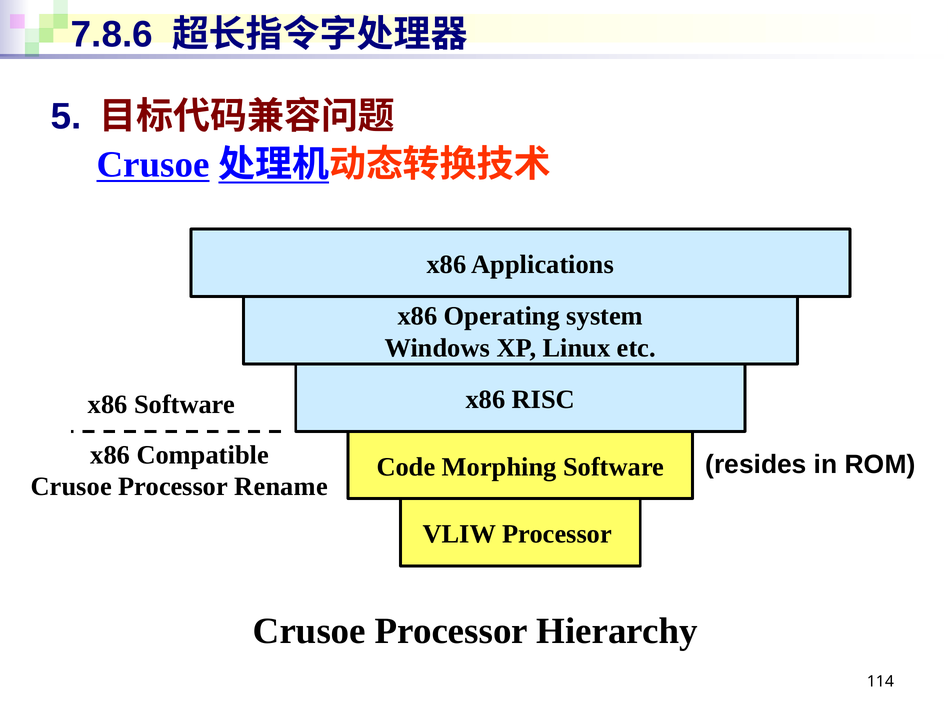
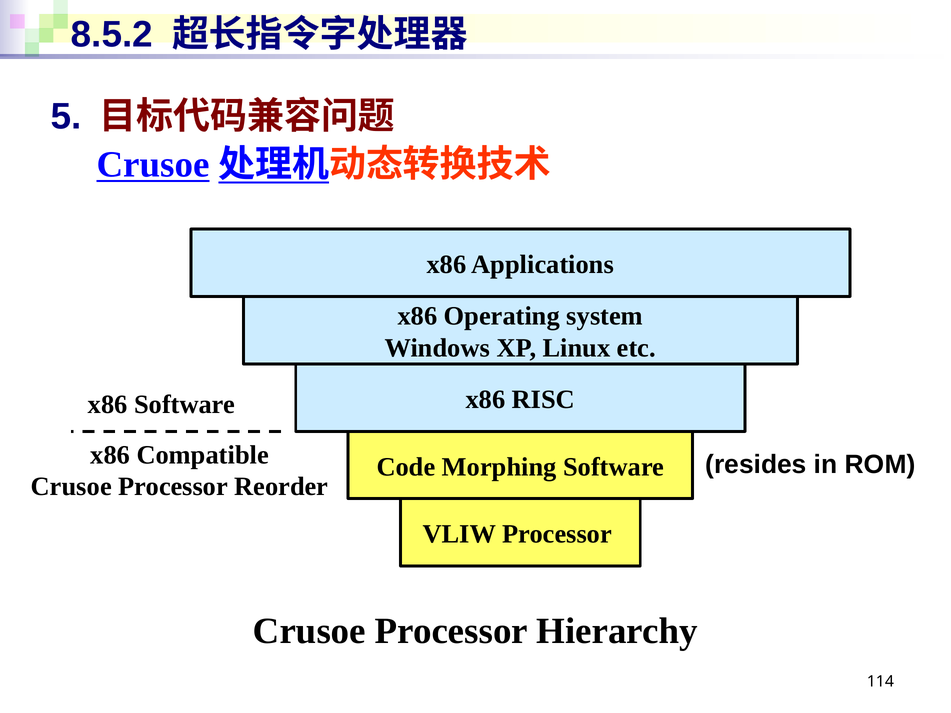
7.8.6: 7.8.6 -> 8.5.2
Rename: Rename -> Reorder
